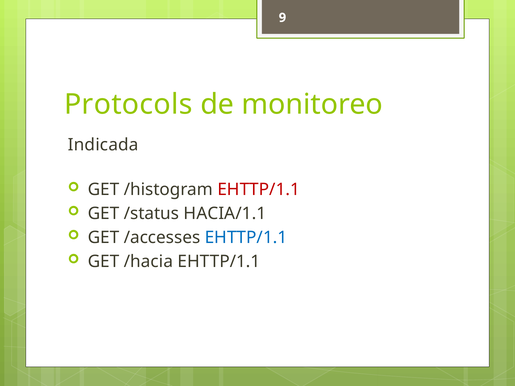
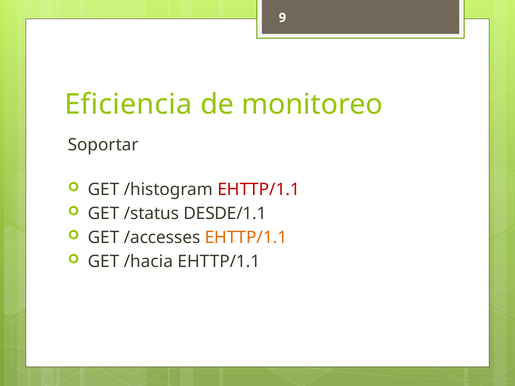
Protocols: Protocols -> Eficiencia
Indicada: Indicada -> Soportar
HACIA/1.1: HACIA/1.1 -> DESDE/1.1
EHTTP/1.1 at (246, 238) colour: blue -> orange
